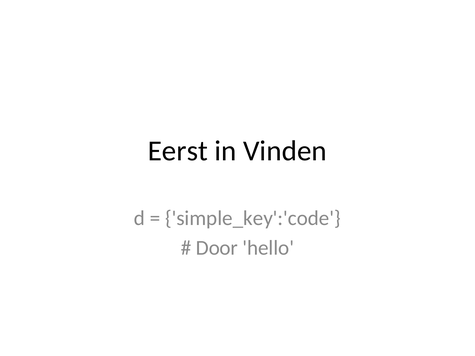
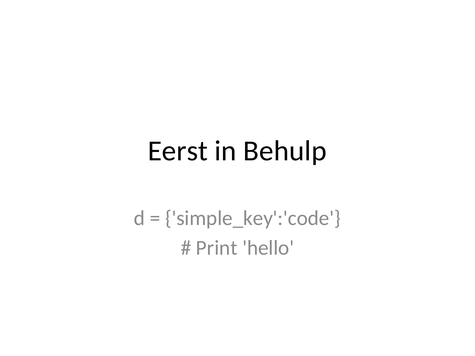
Vinden: Vinden -> Behulp
Door: Door -> Print
